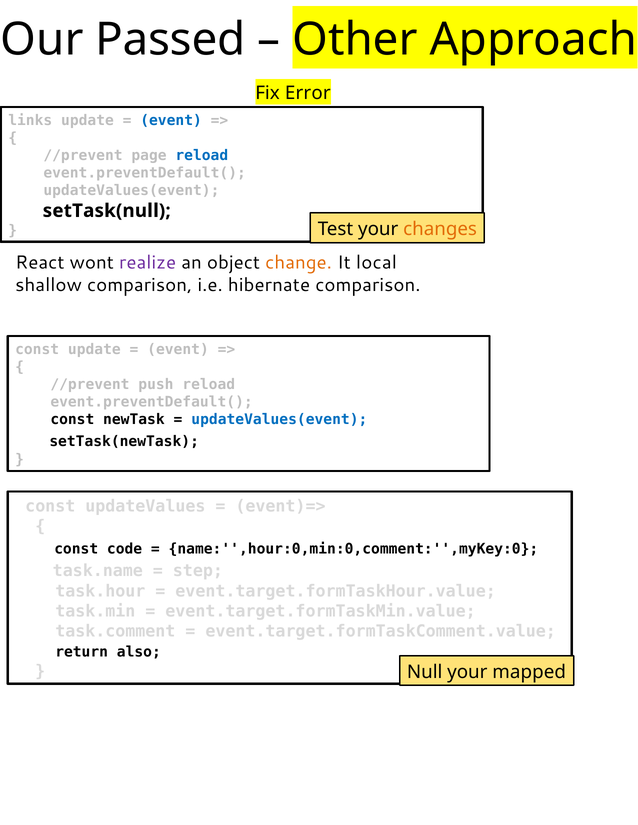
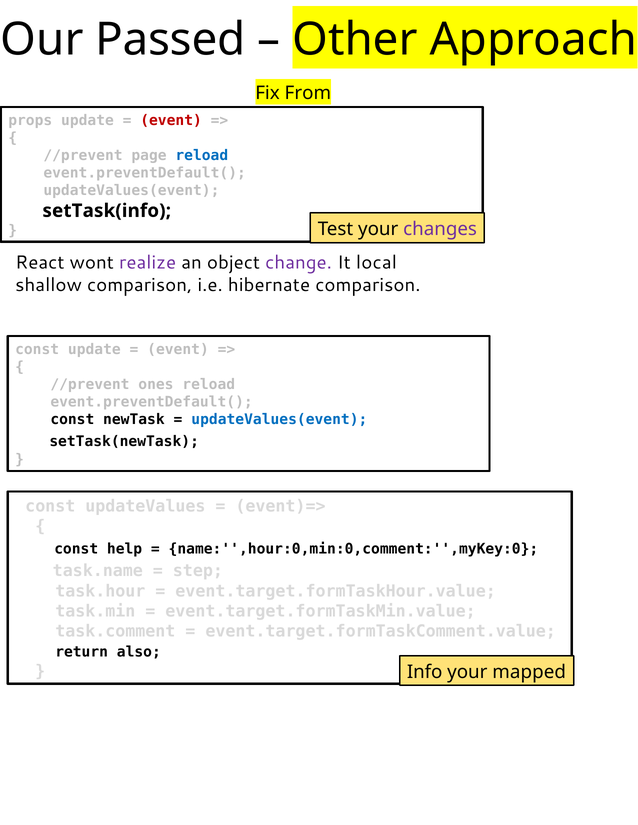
Error: Error -> From
links: links -> props
event at (171, 120) colour: blue -> red
setTask(null: setTask(null -> setTask(info
changes colour: orange -> purple
change colour: orange -> purple
push: push -> ones
code: code -> help
Null: Null -> Info
